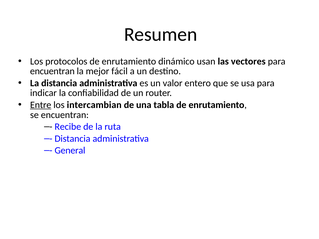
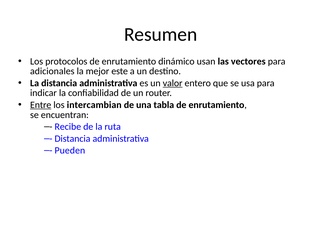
encuentran at (52, 71): encuentran -> adicionales
fácil: fácil -> este
valor underline: none -> present
General: General -> Pueden
